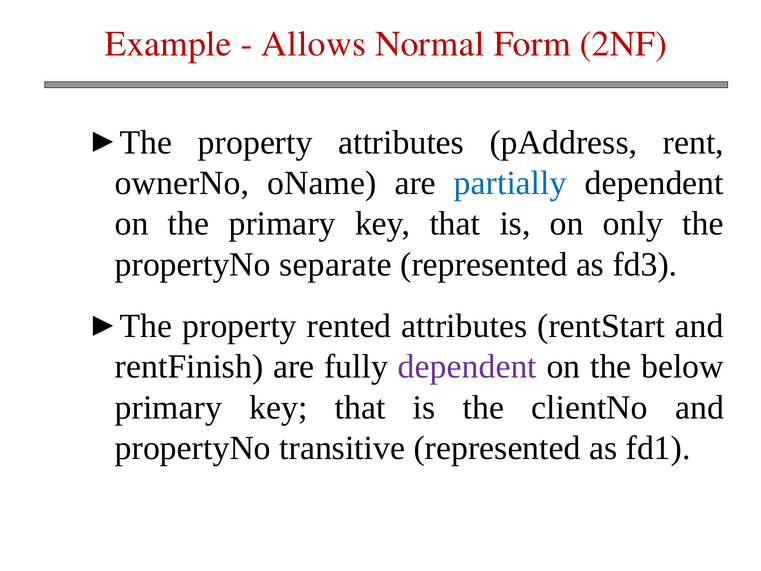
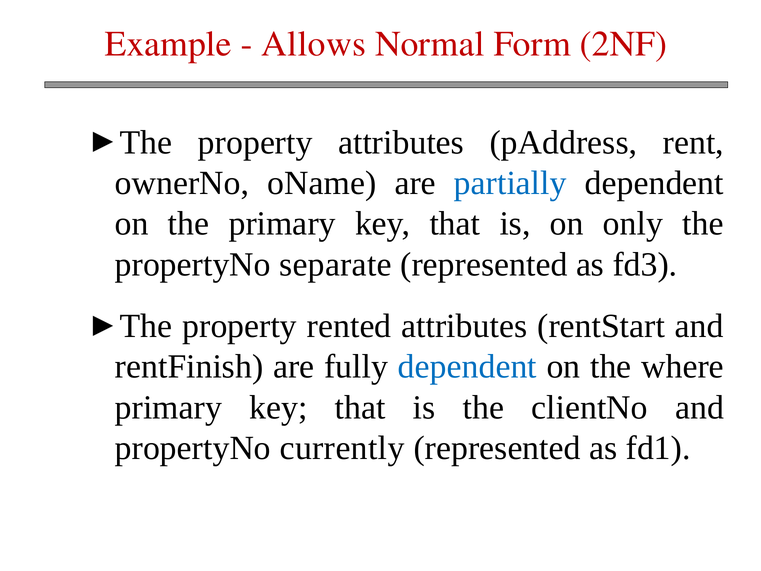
dependent at (467, 367) colour: purple -> blue
below: below -> where
transitive: transitive -> currently
